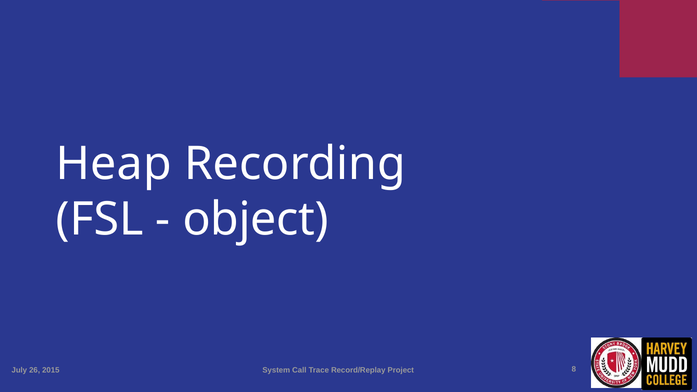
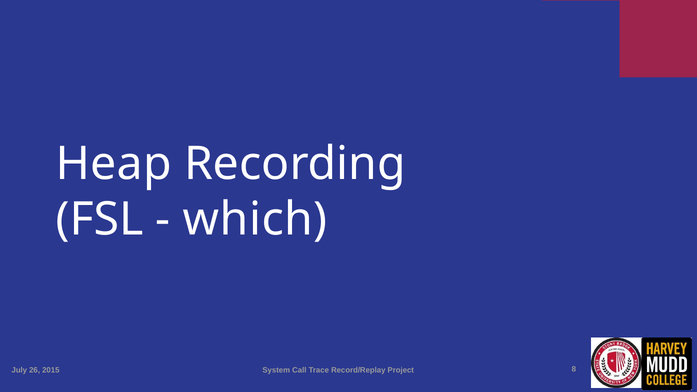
object: object -> which
